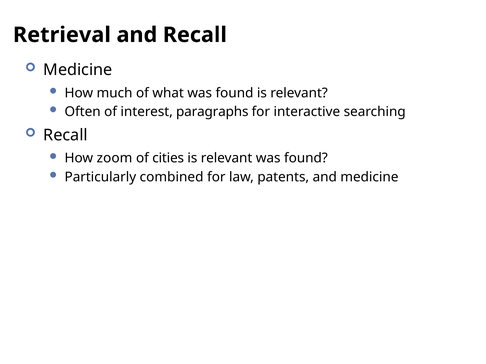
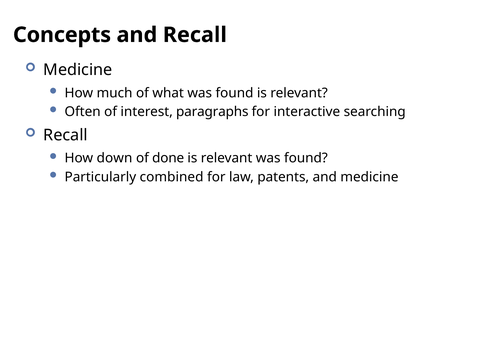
Retrieval: Retrieval -> Concepts
zoom: zoom -> down
cities: cities -> done
